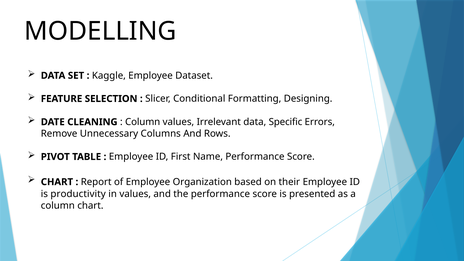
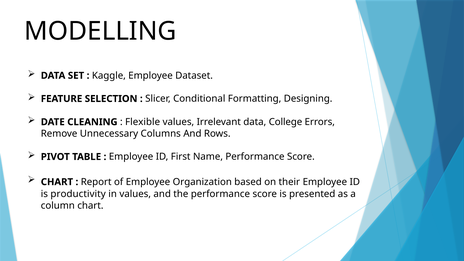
Column at (143, 122): Column -> Flexible
Specific: Specific -> College
